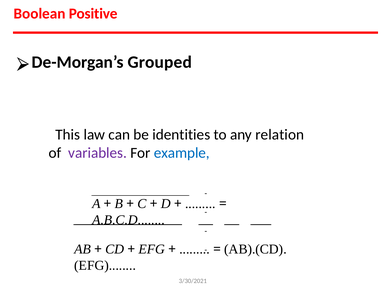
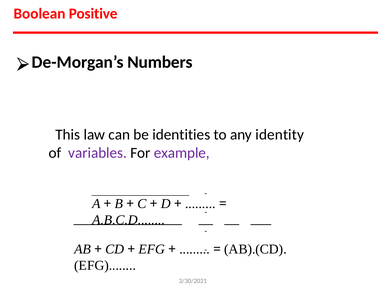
Grouped: Grouped -> Numbers
relation: relation -> identity
example colour: blue -> purple
